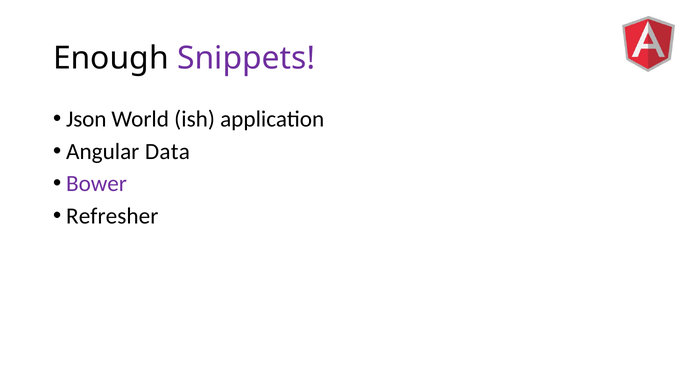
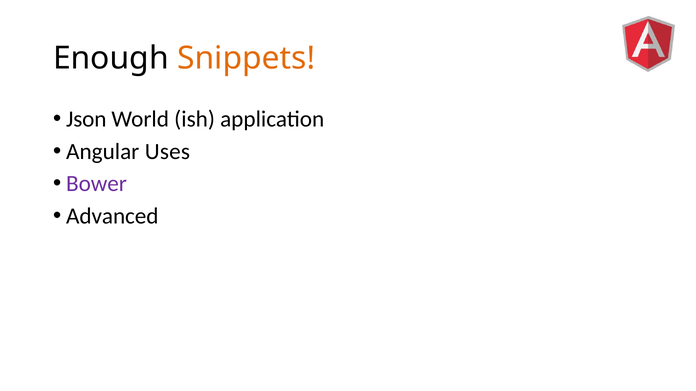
Snippets colour: purple -> orange
Data: Data -> Uses
Refresher: Refresher -> Advanced
